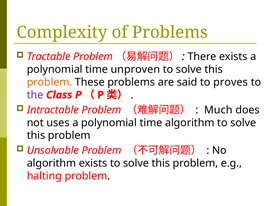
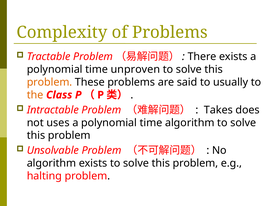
proves: proves -> usually
the colour: purple -> orange
Much: Much -> Takes
